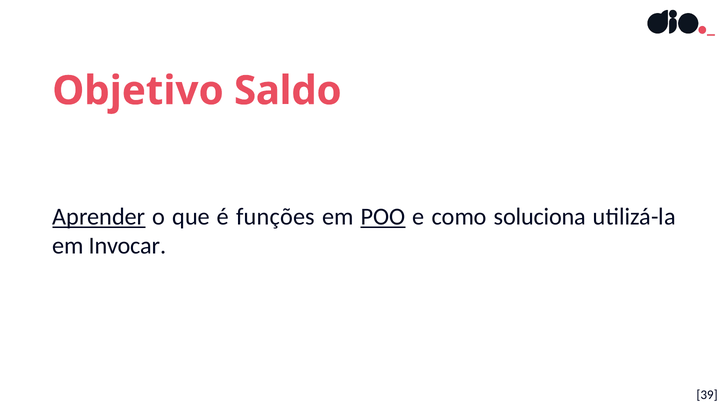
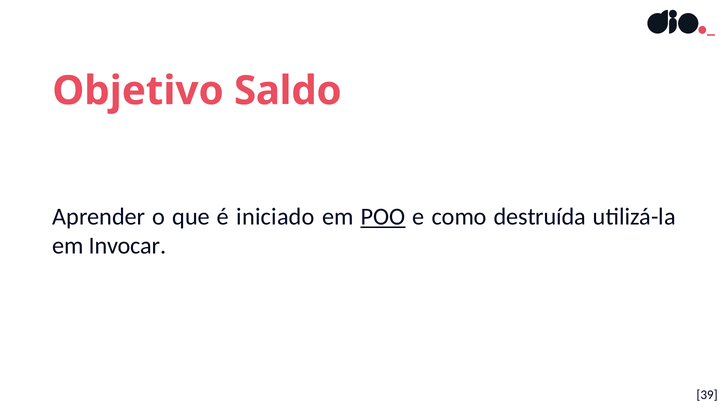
Aprender underline: present -> none
funções: funções -> iniciado
soluciona: soluciona -> destruída
